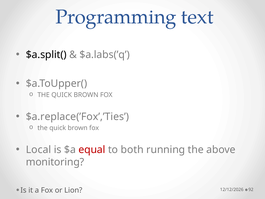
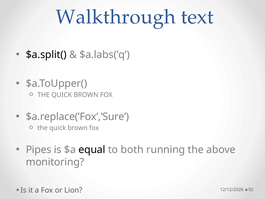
Programming: Programming -> Walkthrough
$a.replace(’Fox’,’Ties: $a.replace(’Fox’,’Ties -> $a.replace(’Fox’,’Sure
Local: Local -> Pipes
equal colour: red -> black
